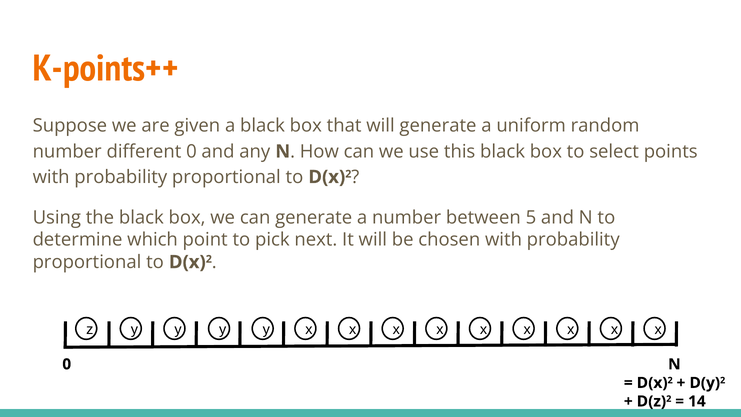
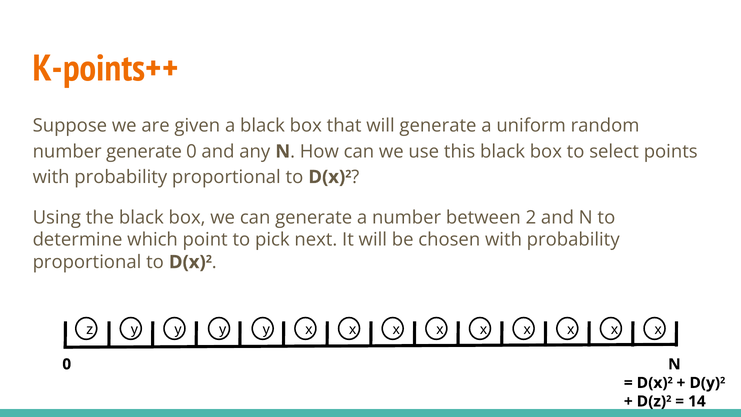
number different: different -> generate
5: 5 -> 2
